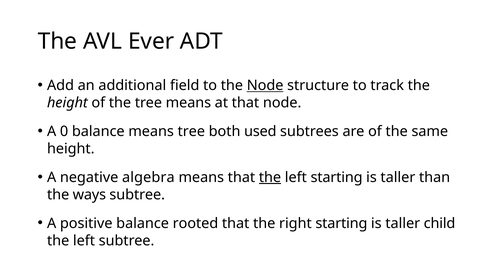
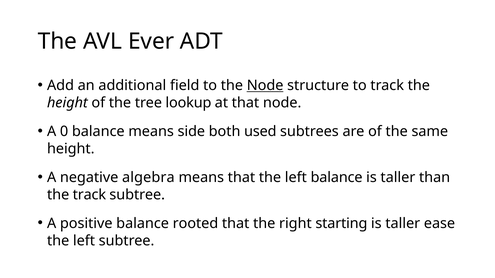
tree means: means -> lookup
means tree: tree -> side
the at (270, 178) underline: present -> none
left starting: starting -> balance
the ways: ways -> track
child: child -> ease
